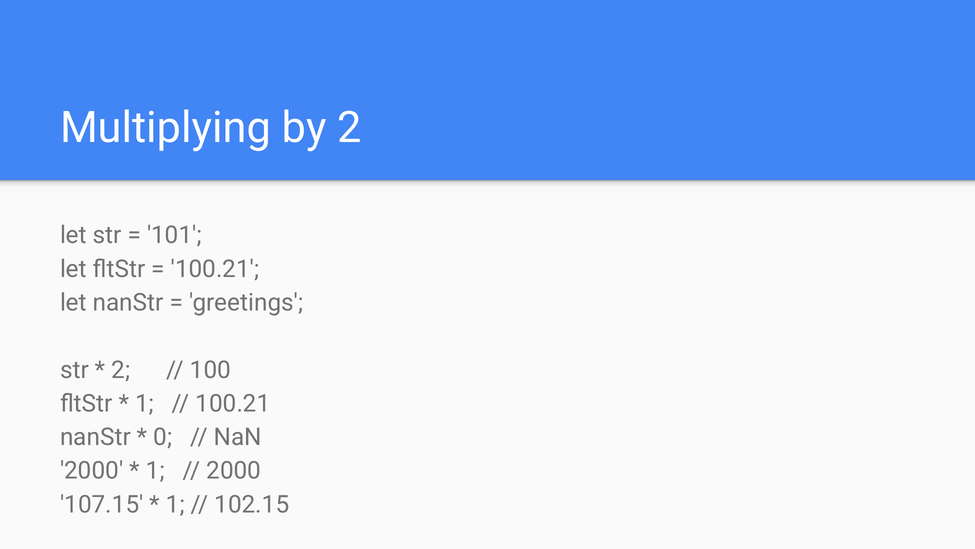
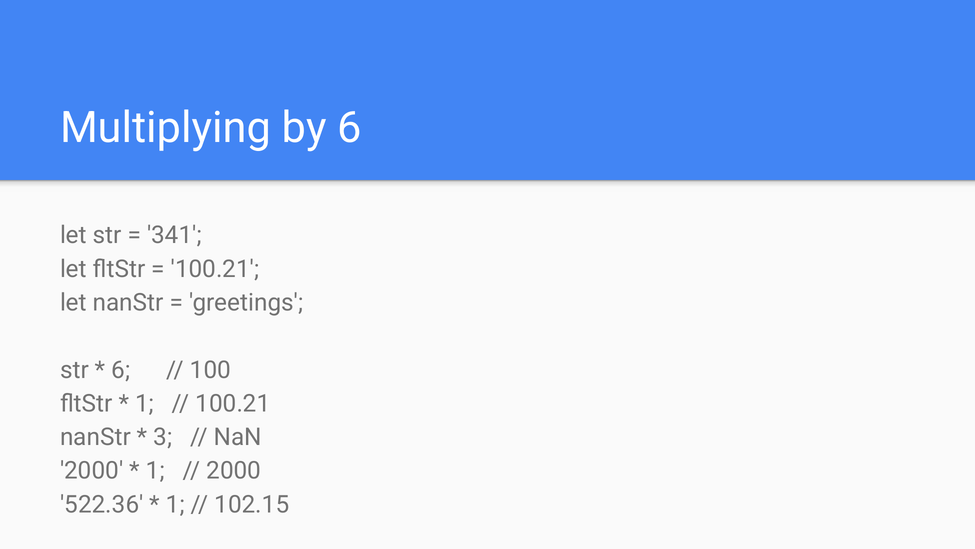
by 2: 2 -> 6
101: 101 -> 341
2 at (121, 370): 2 -> 6
0: 0 -> 3
107.15: 107.15 -> 522.36
